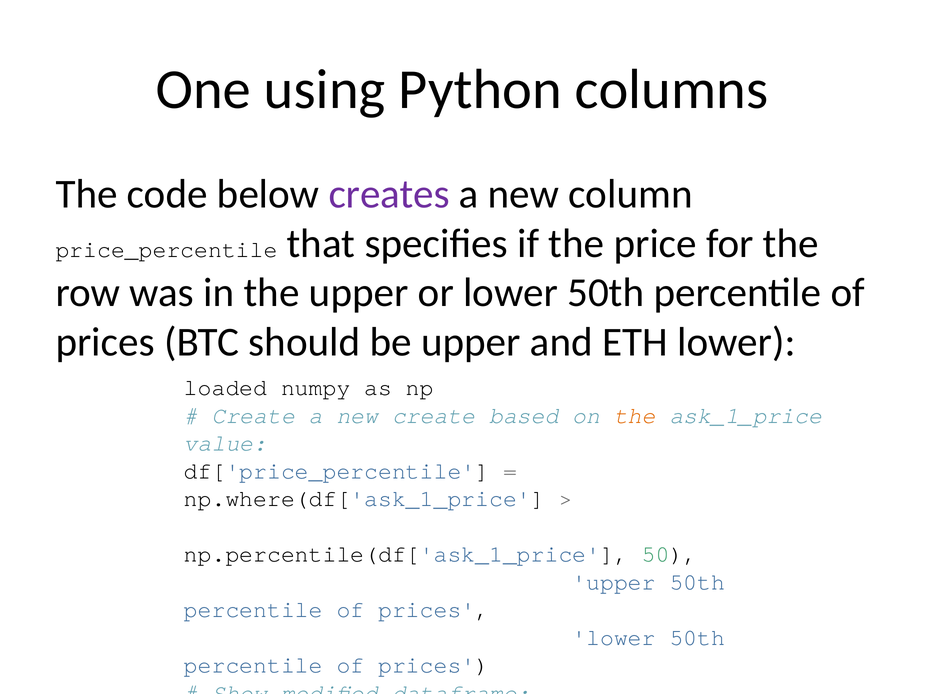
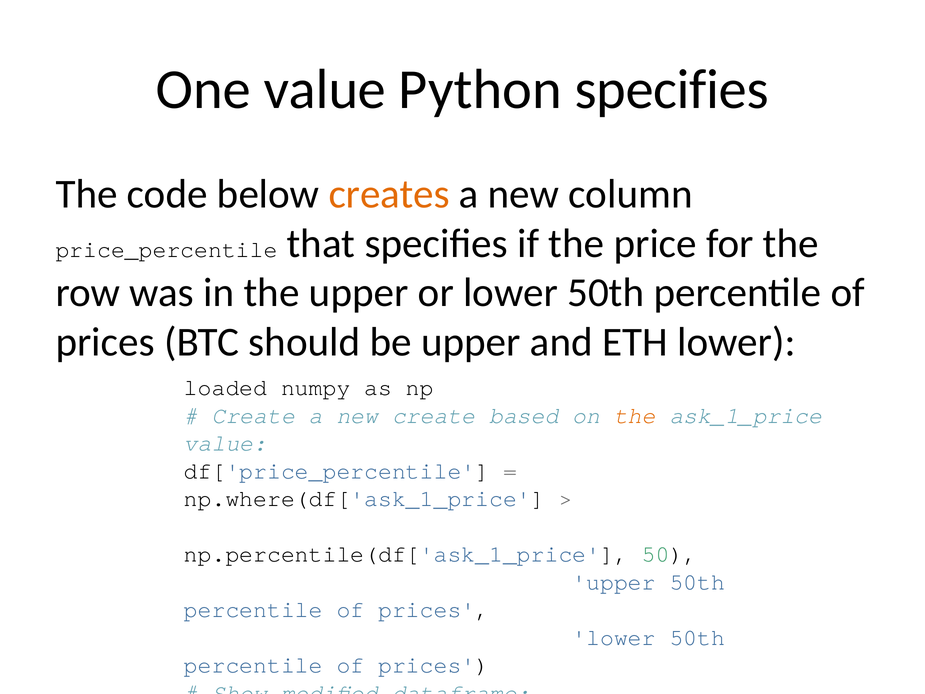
One using: using -> value
Python columns: columns -> specifies
creates colour: purple -> orange
